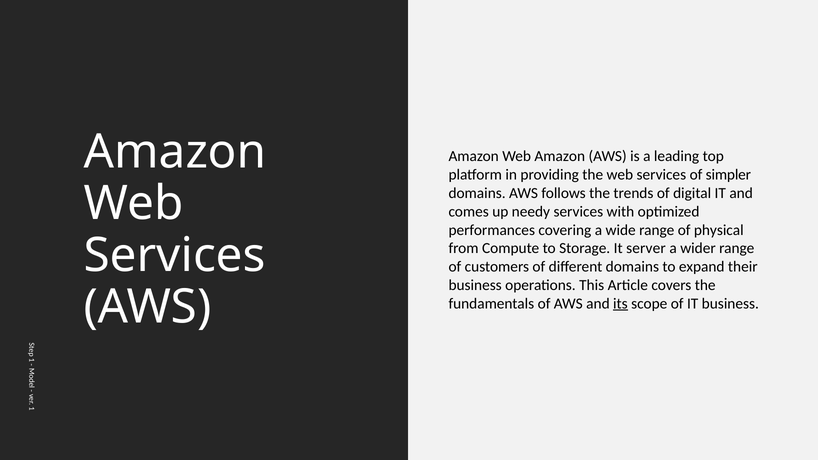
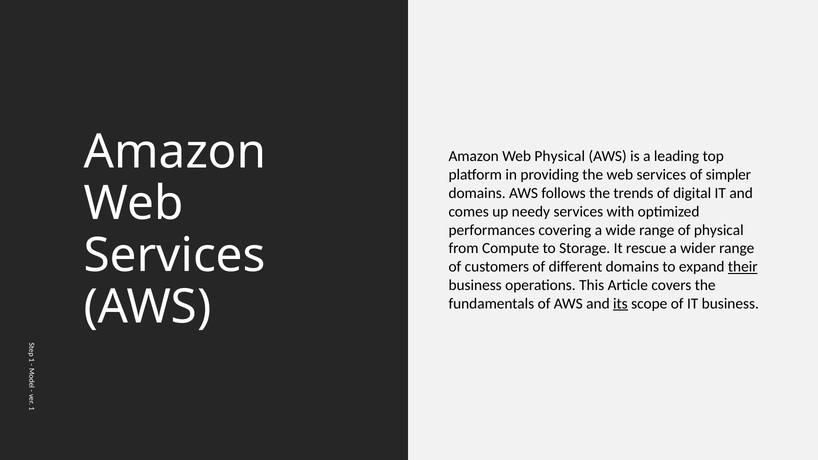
Web Amazon: Amazon -> Physical
server: server -> rescue
their underline: none -> present
